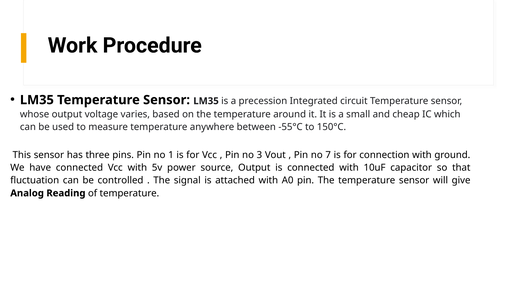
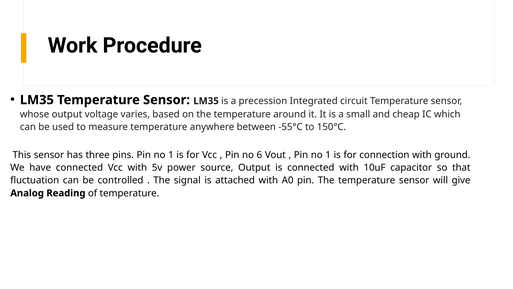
3: 3 -> 6
7 at (328, 155): 7 -> 1
